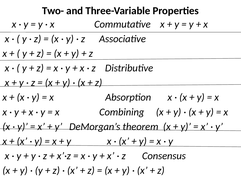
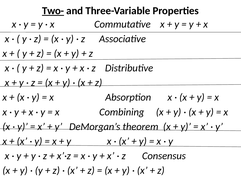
Two- underline: none -> present
